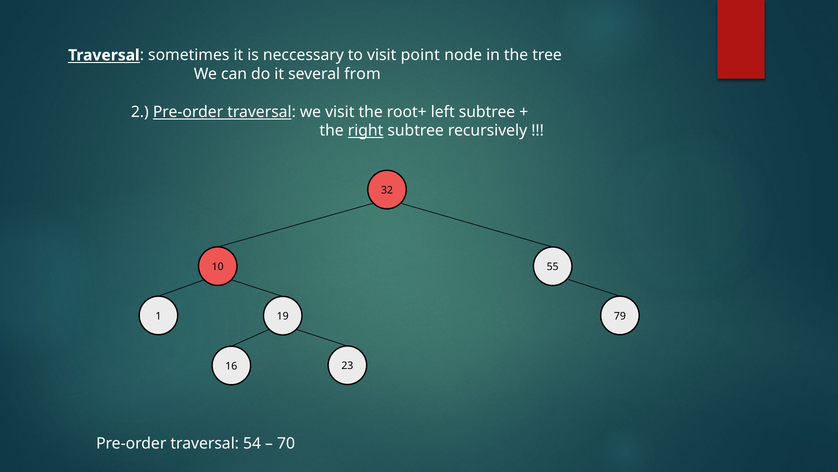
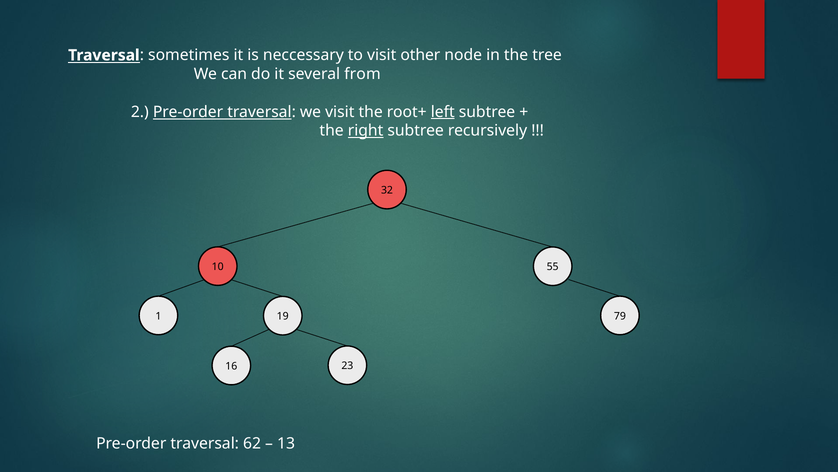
point: point -> other
left underline: none -> present
54: 54 -> 62
70: 70 -> 13
